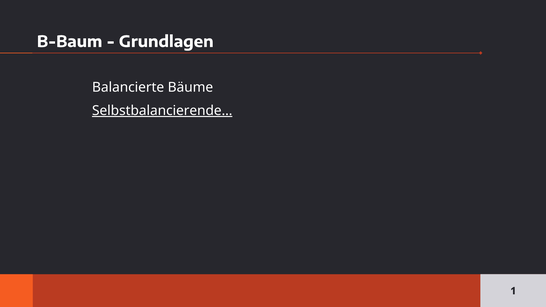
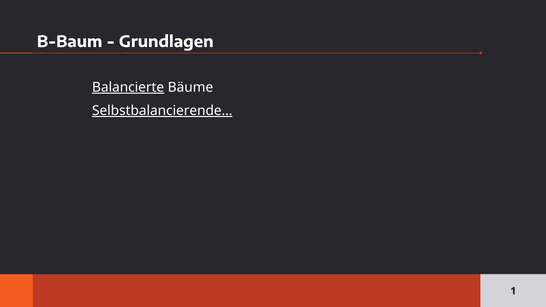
Balancierte underline: none -> present
